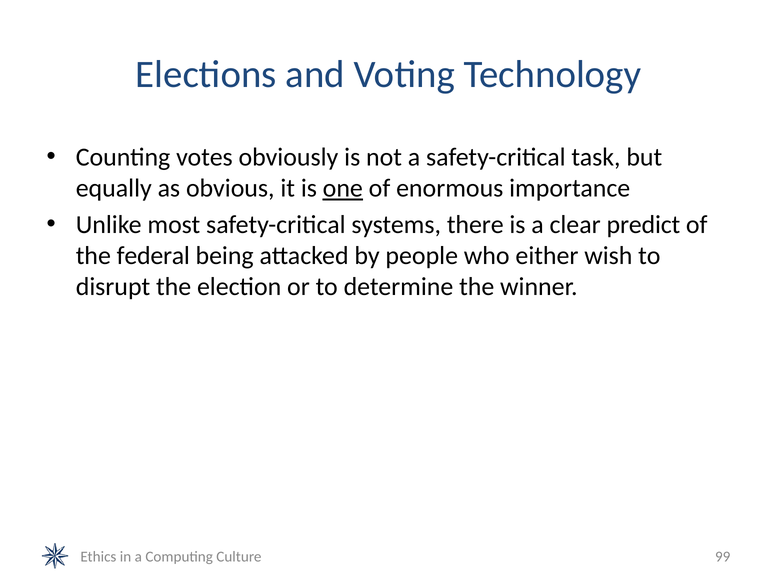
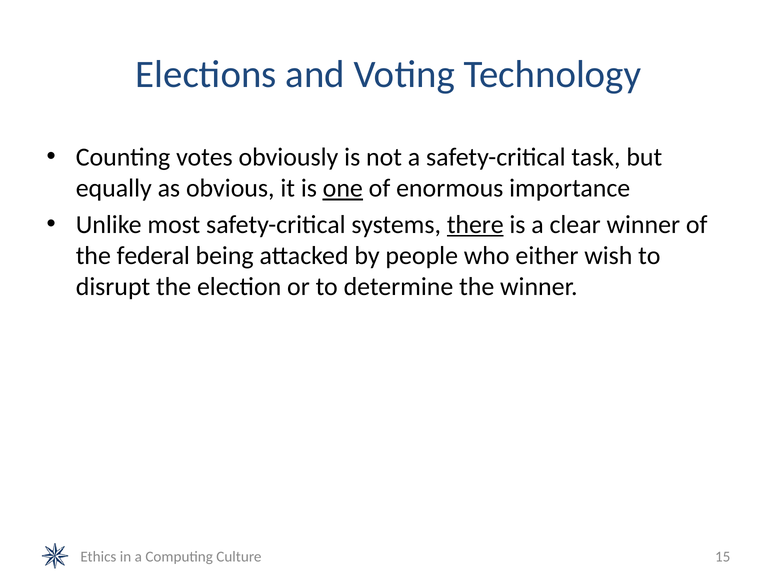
there underline: none -> present
clear predict: predict -> winner
99: 99 -> 15
